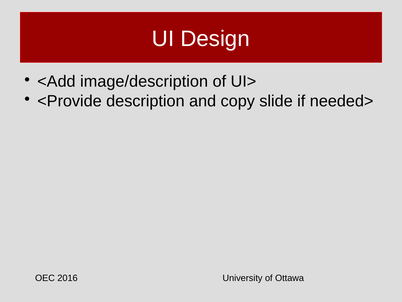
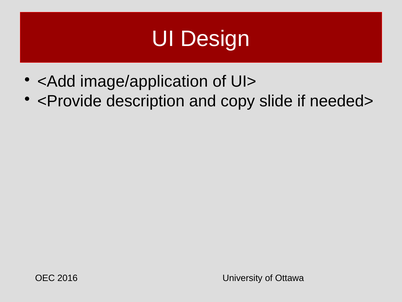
image/description: image/description -> image/application
